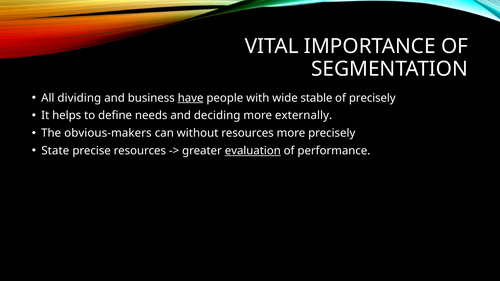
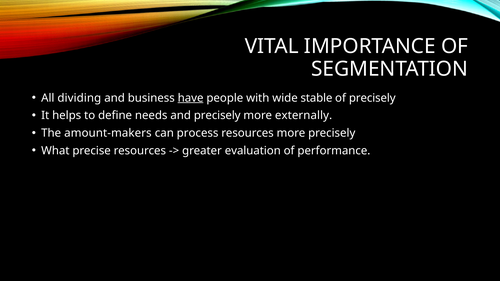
and deciding: deciding -> precisely
obvious-makers: obvious-makers -> amount-makers
without: without -> process
State: State -> What
evaluation underline: present -> none
